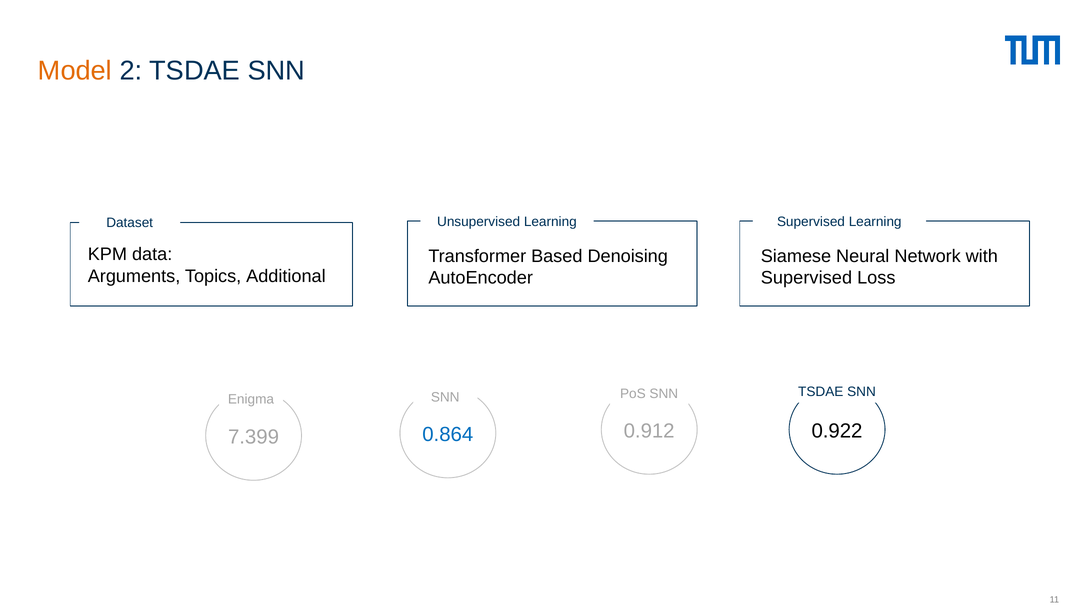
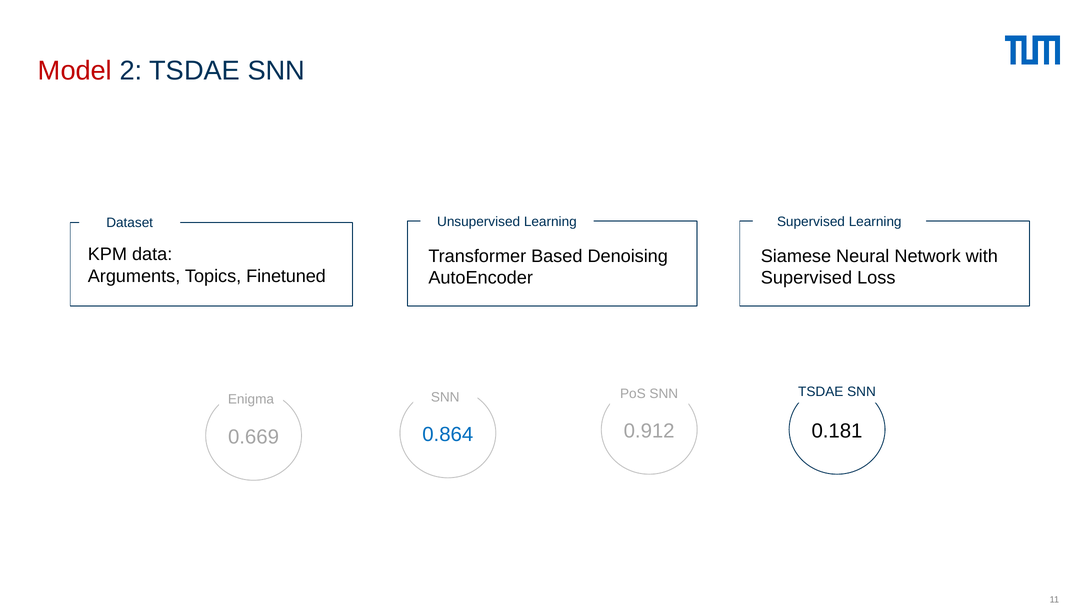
Model colour: orange -> red
Additional: Additional -> Finetuned
0.922: 0.922 -> 0.181
7.399: 7.399 -> 0.669
